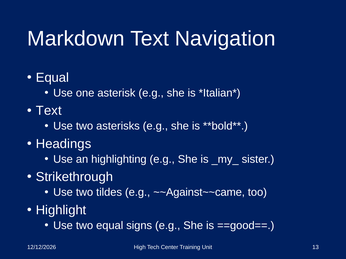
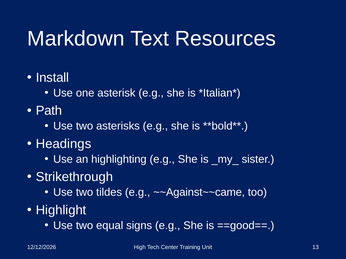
Navigation: Navigation -> Resources
Equal at (52, 78): Equal -> Install
Text at (49, 111): Text -> Path
